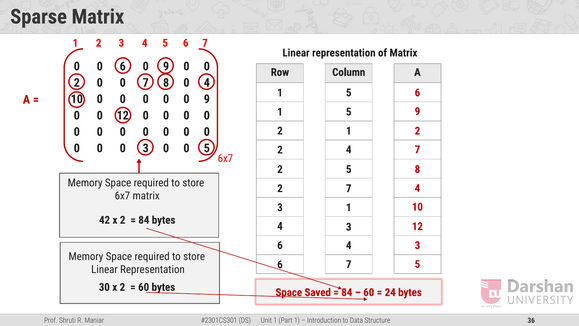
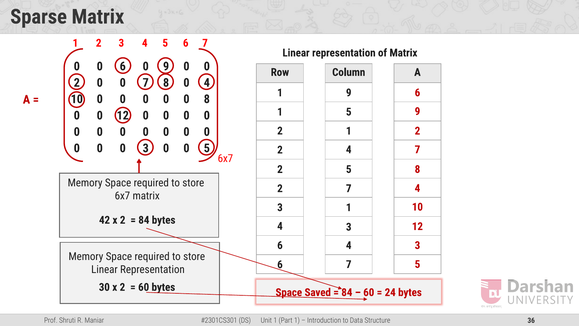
5 at (349, 93): 5 -> 9
0 0 9: 9 -> 8
